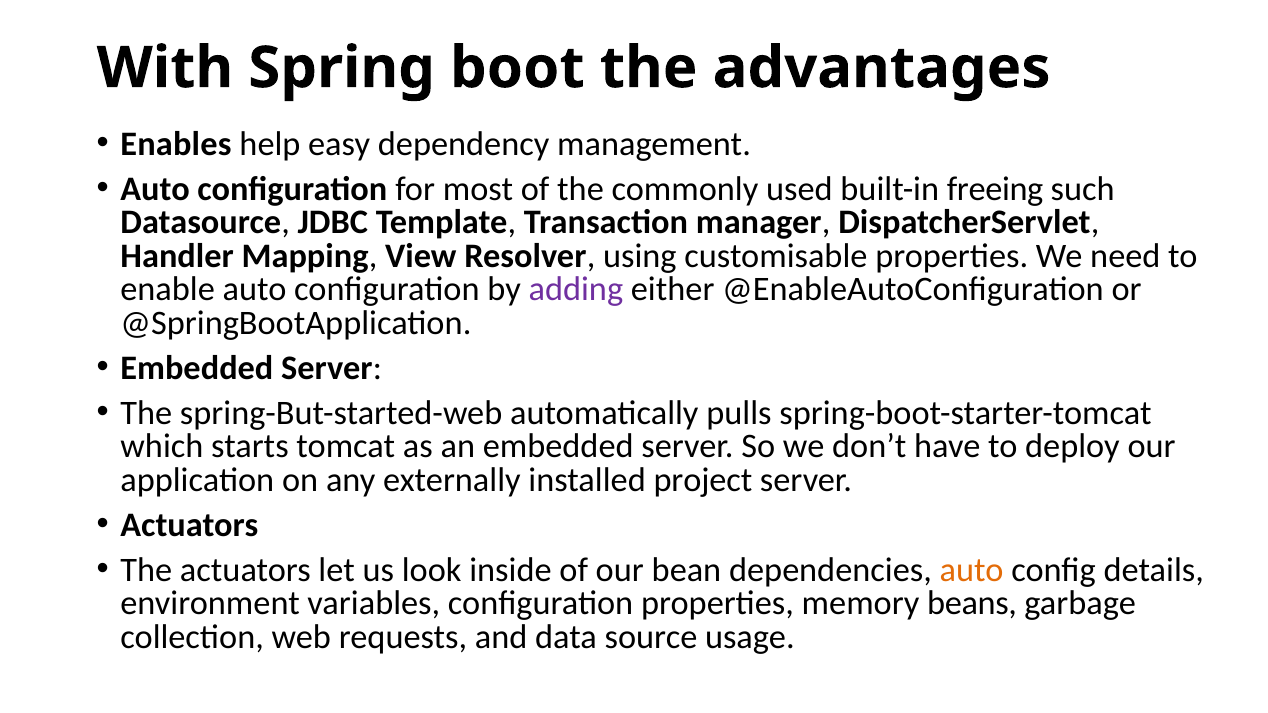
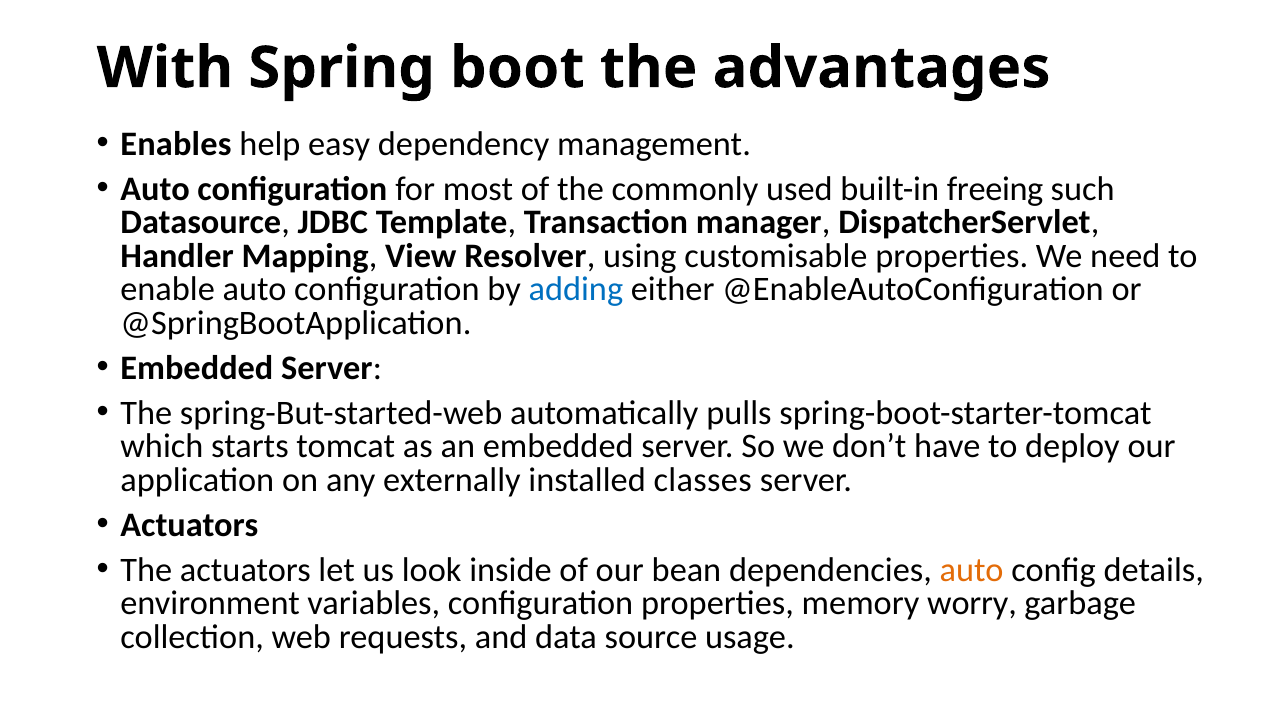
adding colour: purple -> blue
project: project -> classes
beans: beans -> worry
